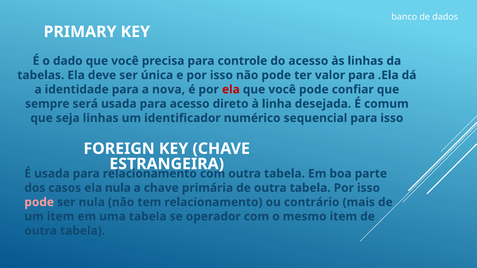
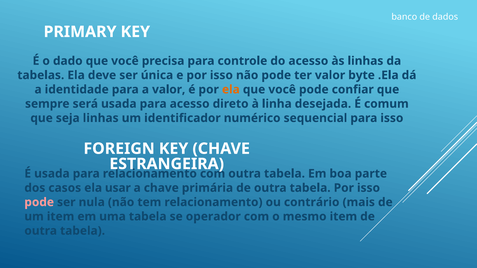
valor para: para -> byte
a nova: nova -> valor
ela at (231, 90) colour: red -> orange
ela nula: nula -> usar
